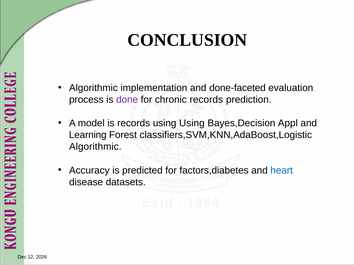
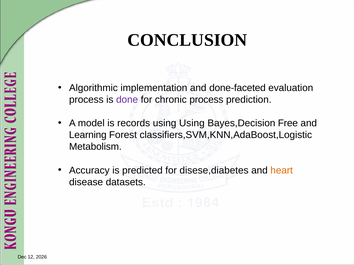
chronic records: records -> process
Appl: Appl -> Free
Algorithmic at (95, 147): Algorithmic -> Metabolism
factors,diabetes: factors,diabetes -> disese,diabetes
heart colour: blue -> orange
